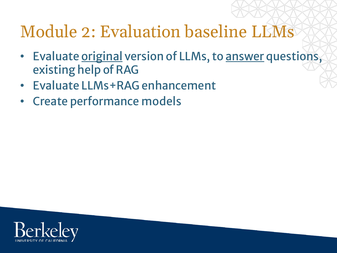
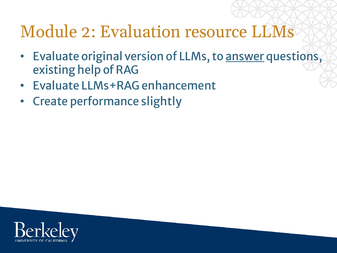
baseline: baseline -> resource
original underline: present -> none
models: models -> slightly
